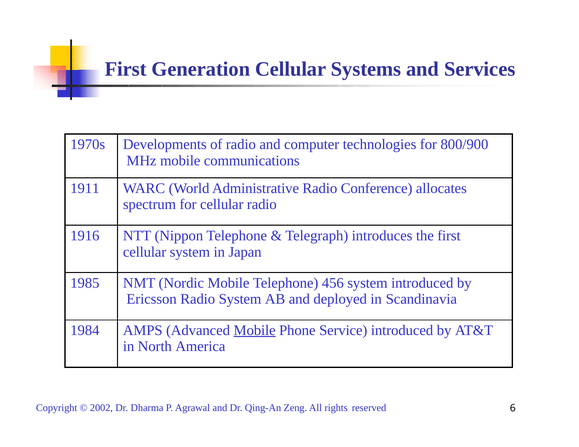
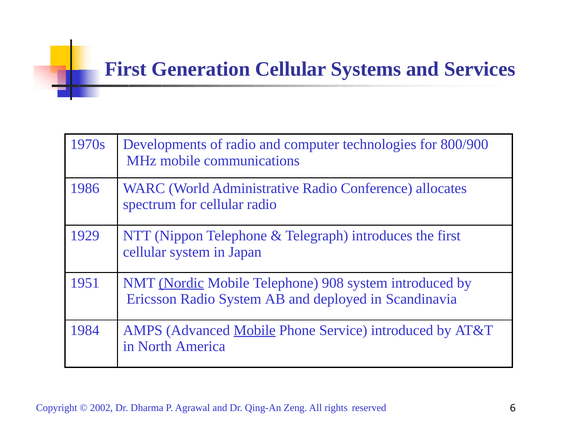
1911: 1911 -> 1986
1916: 1916 -> 1929
1985: 1985 -> 1951
Nordic underline: none -> present
456: 456 -> 908
